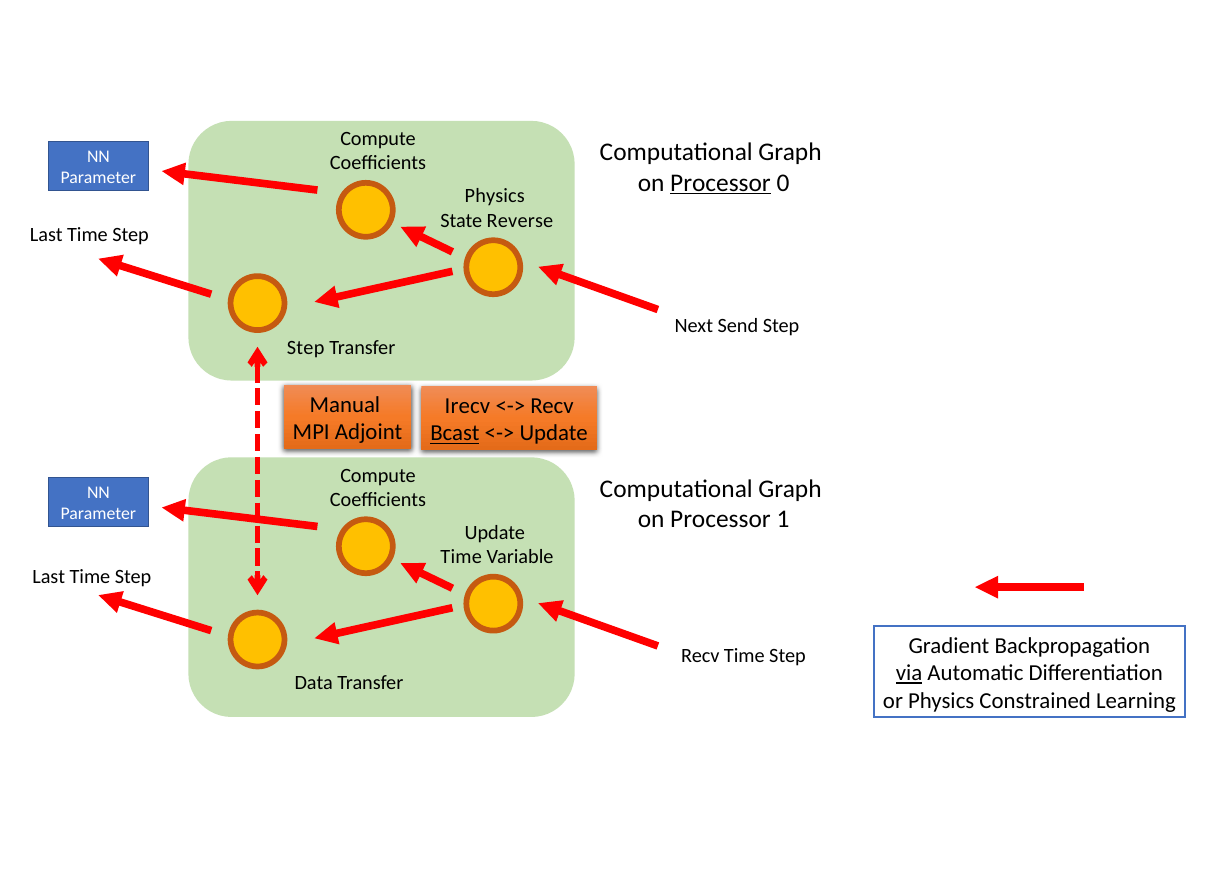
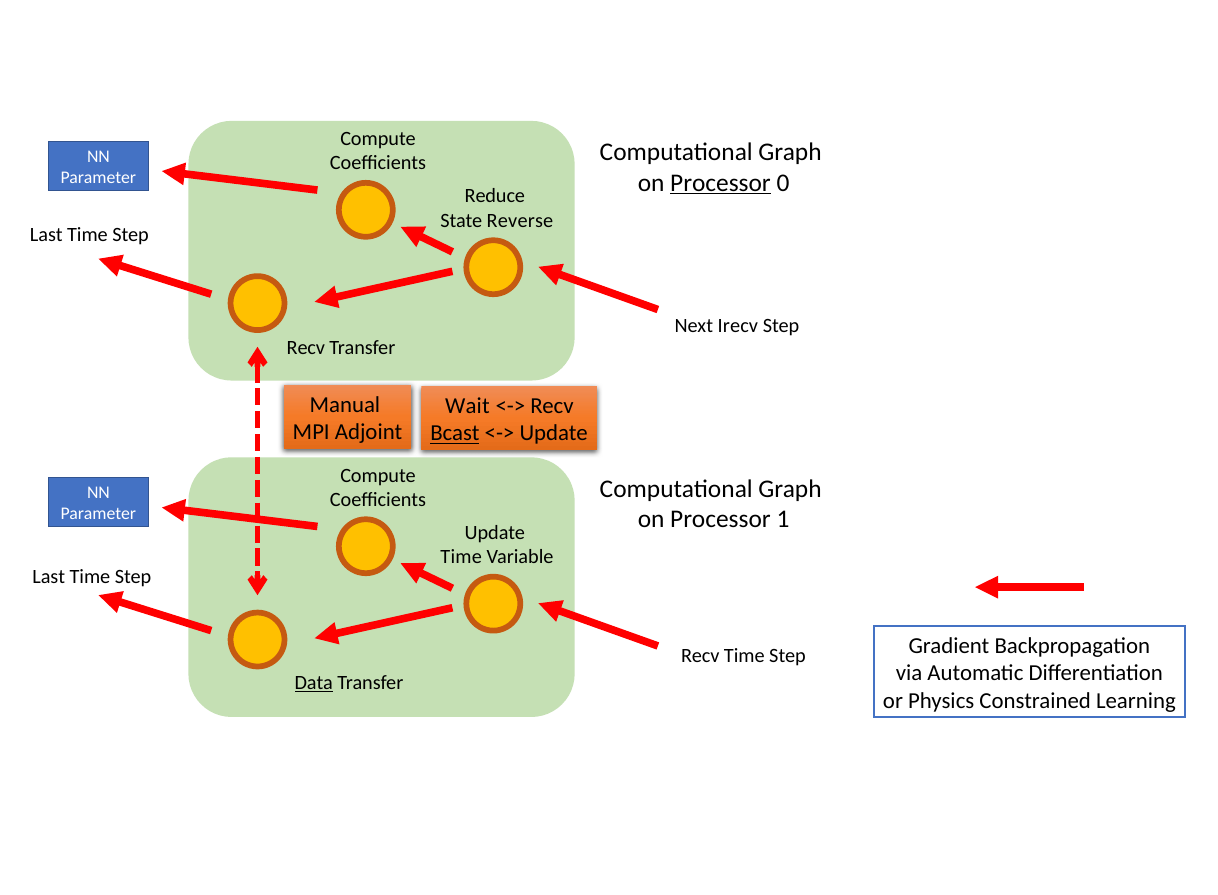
Physics at (495, 196): Physics -> Reduce
Send: Send -> Irecv
Step at (306, 348): Step -> Recv
Irecv: Irecv -> Wait
via underline: present -> none
Data underline: none -> present
